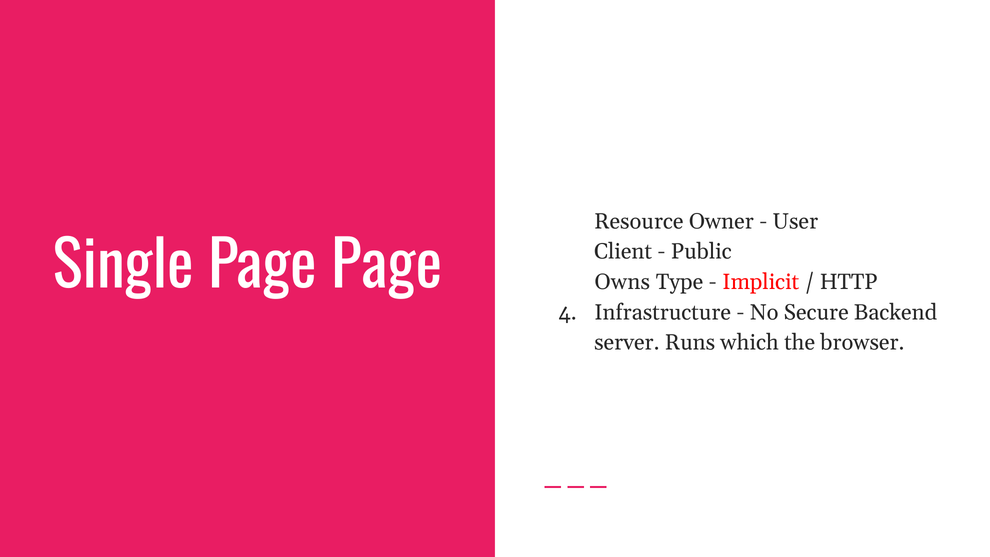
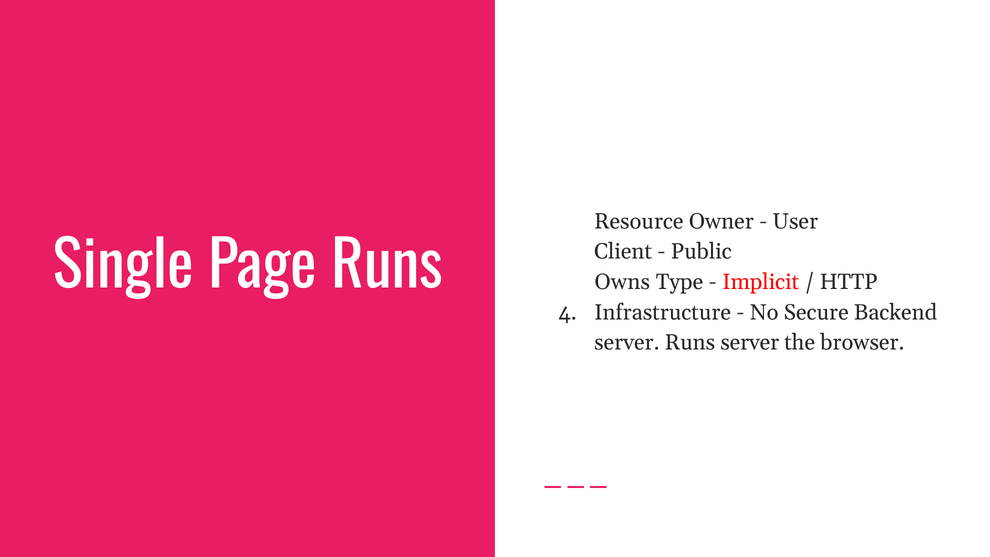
Page Page: Page -> Runs
Runs which: which -> server
